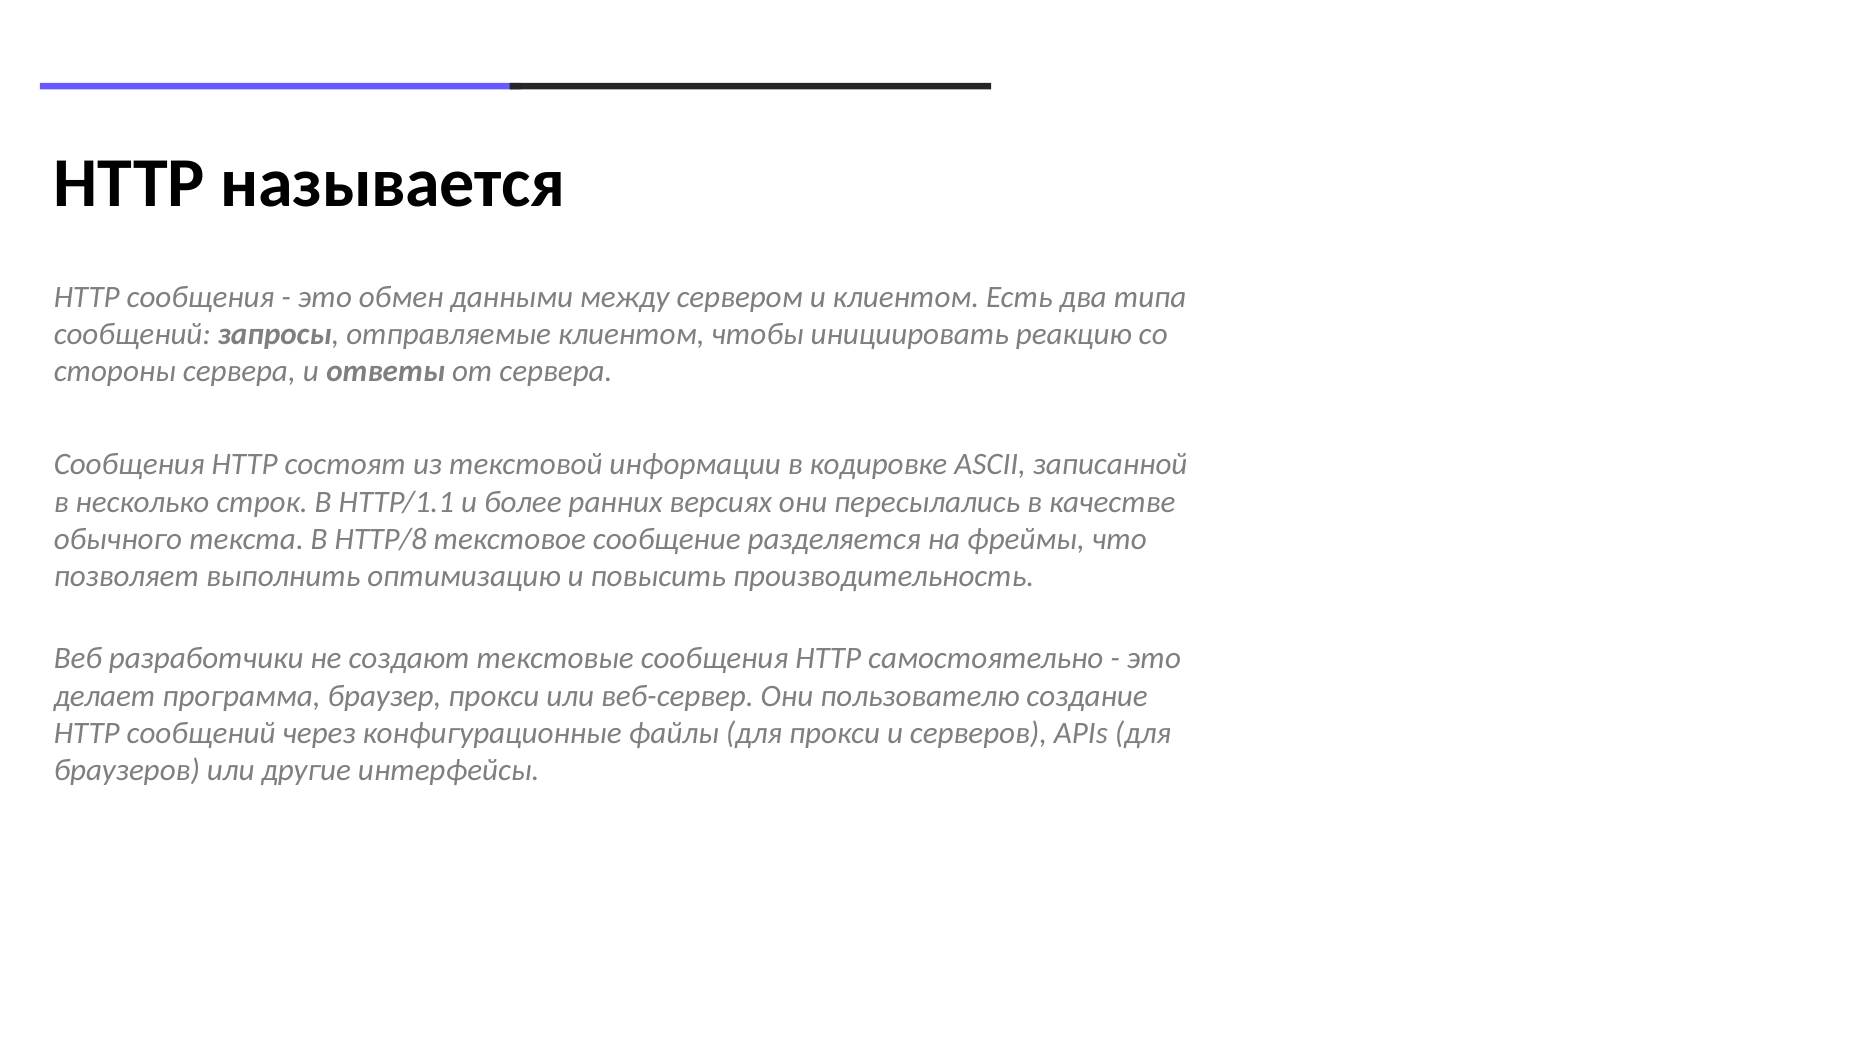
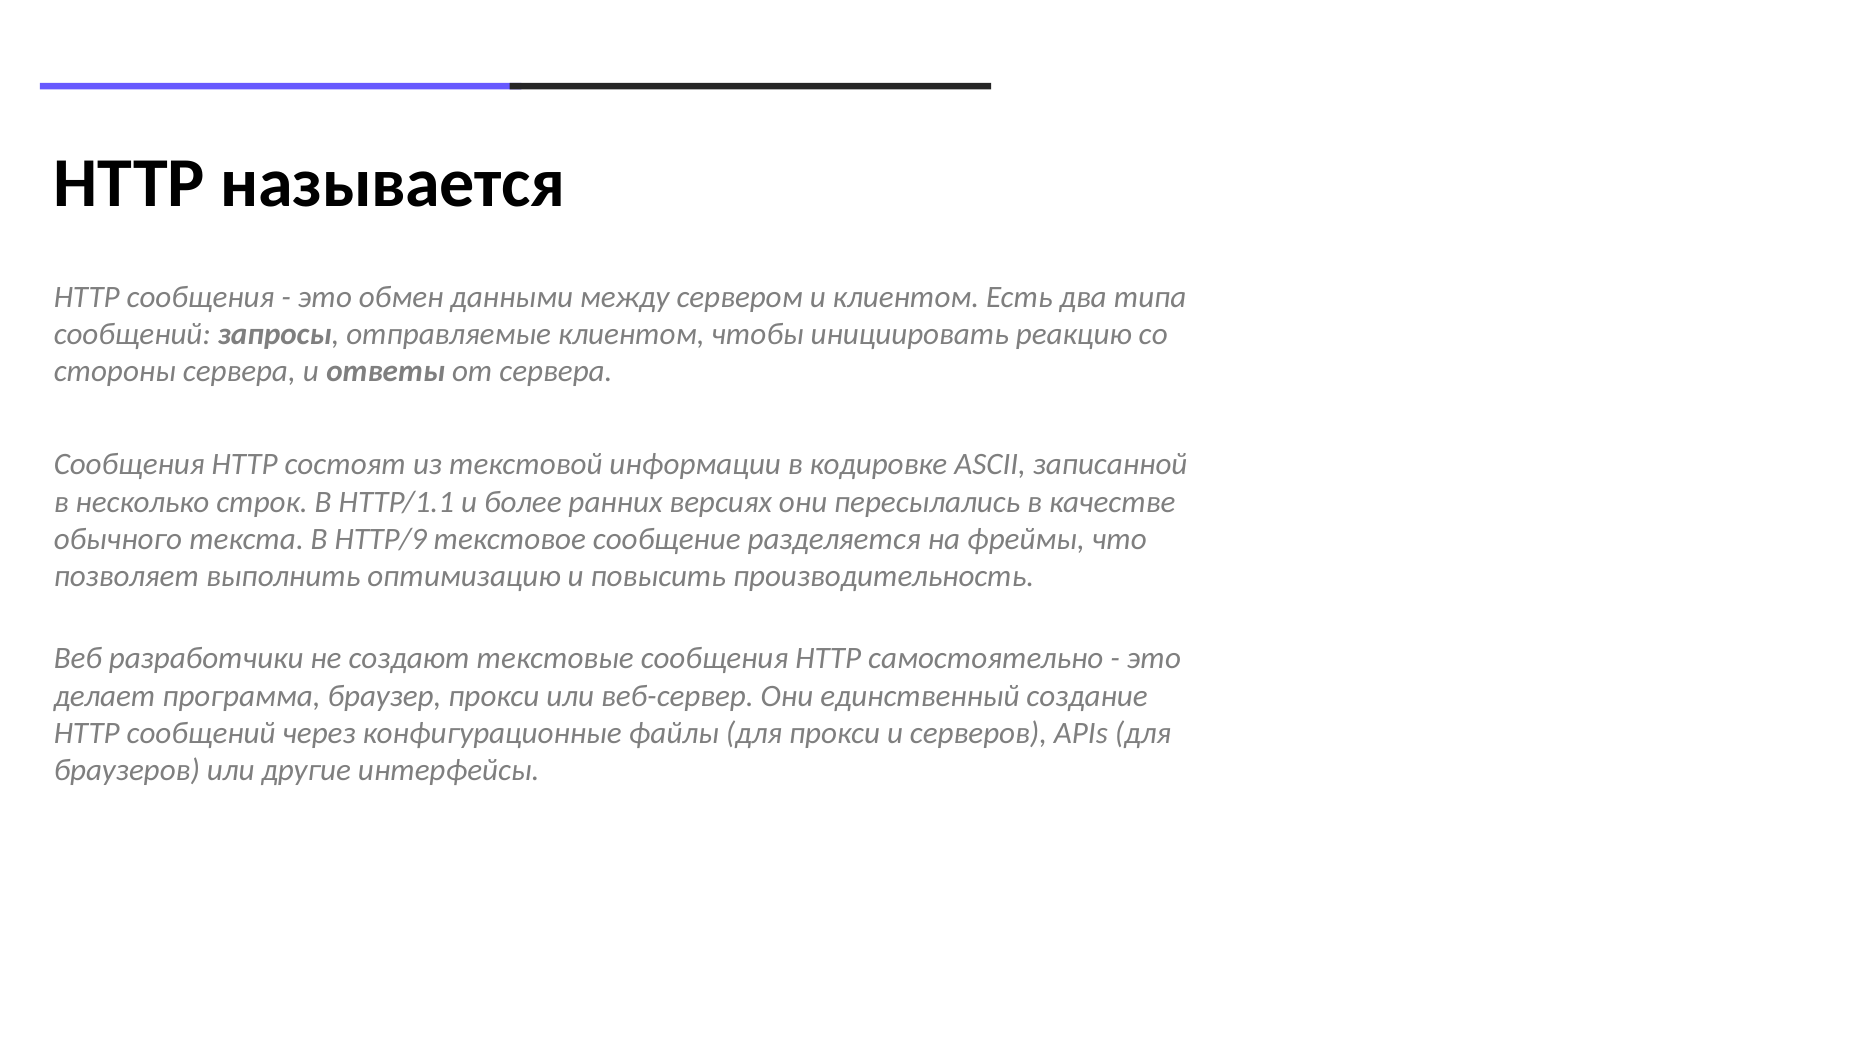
HTTP/8: HTTP/8 -> HTTP/9
пользователю: пользователю -> единственный
